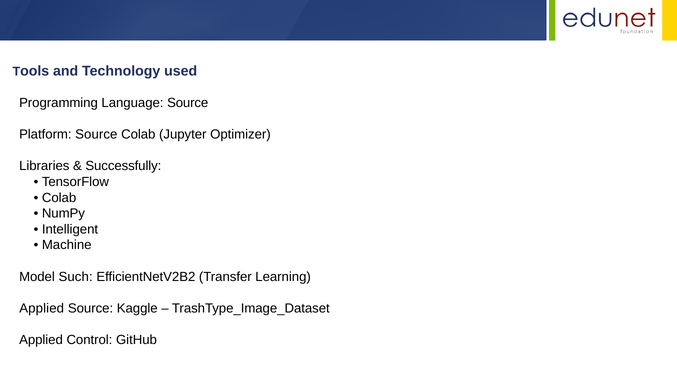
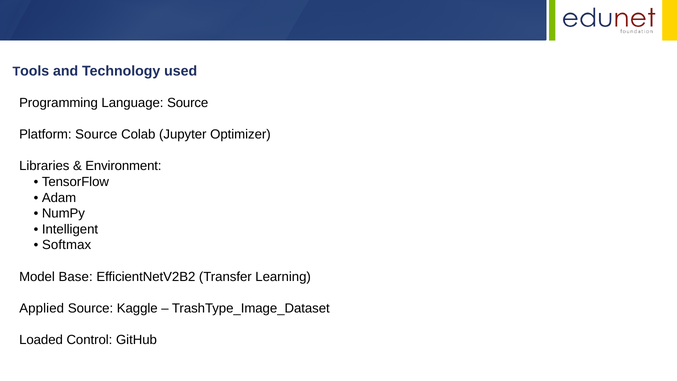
Successfully: Successfully -> Environment
Colab at (59, 198): Colab -> Adam
Machine: Machine -> Softmax
Such: Such -> Base
Applied at (41, 340): Applied -> Loaded
